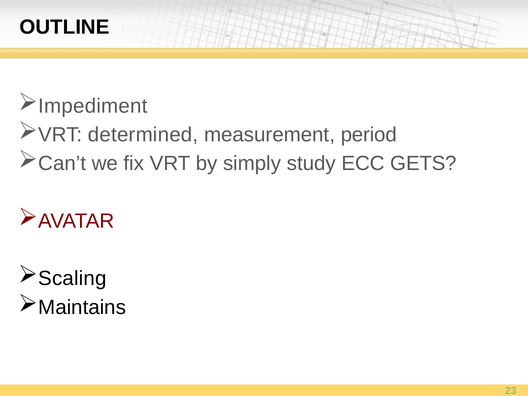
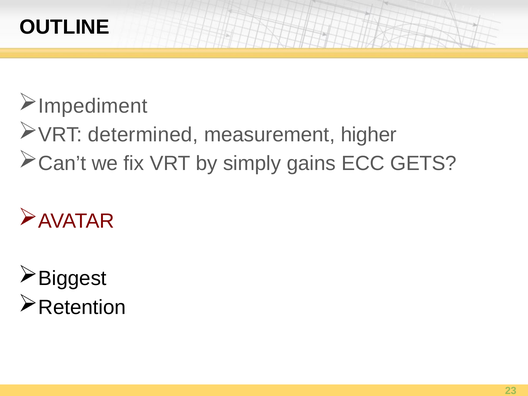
period: period -> higher
study: study -> gains
Scaling: Scaling -> Biggest
Maintains: Maintains -> Retention
